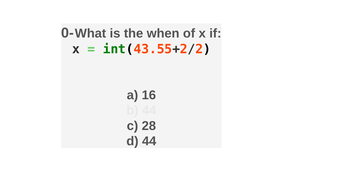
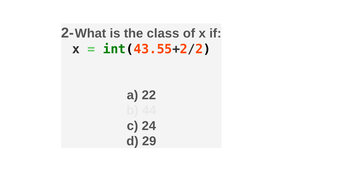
0-: 0- -> 2-
when: when -> class
16: 16 -> 22
28: 28 -> 24
d 44: 44 -> 29
